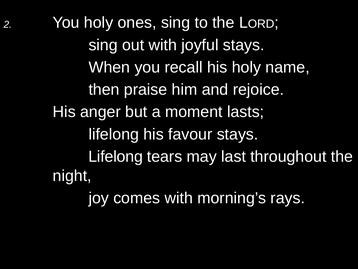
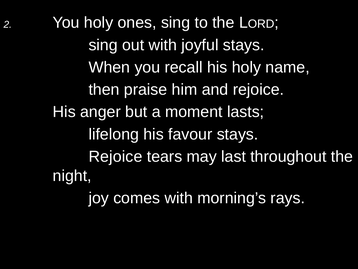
Lifelong at (116, 156): Lifelong -> Rejoice
